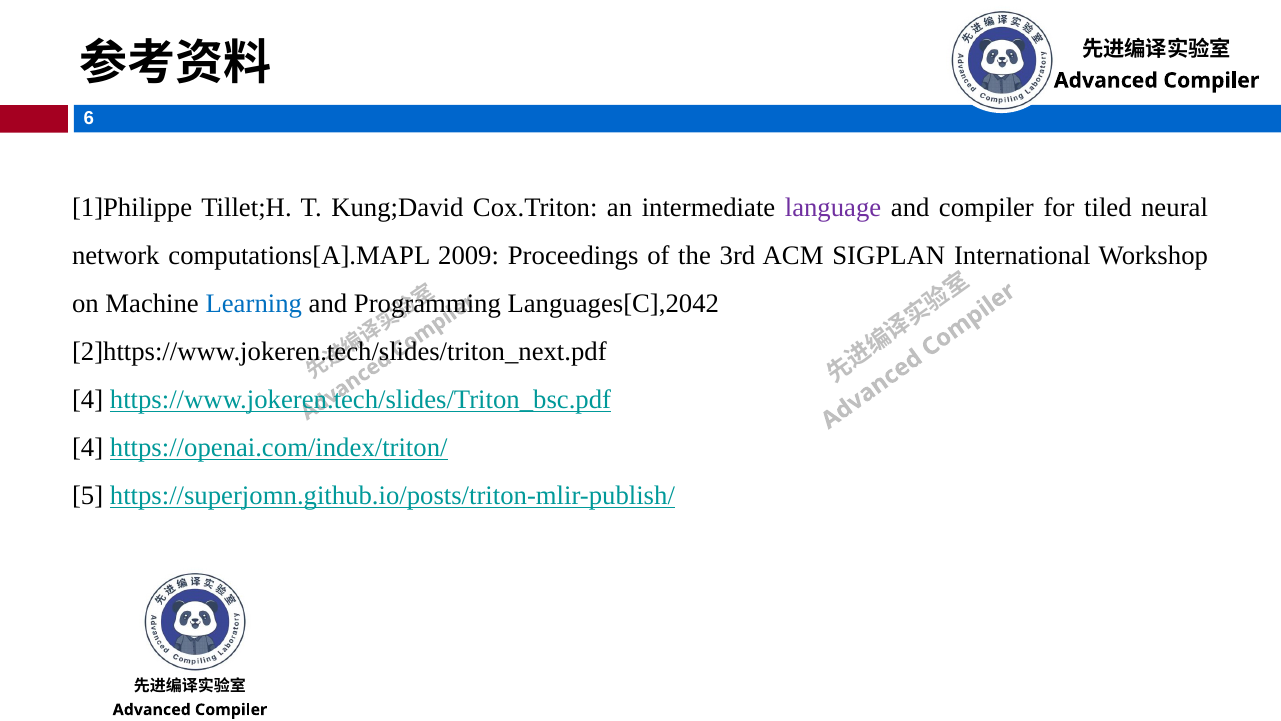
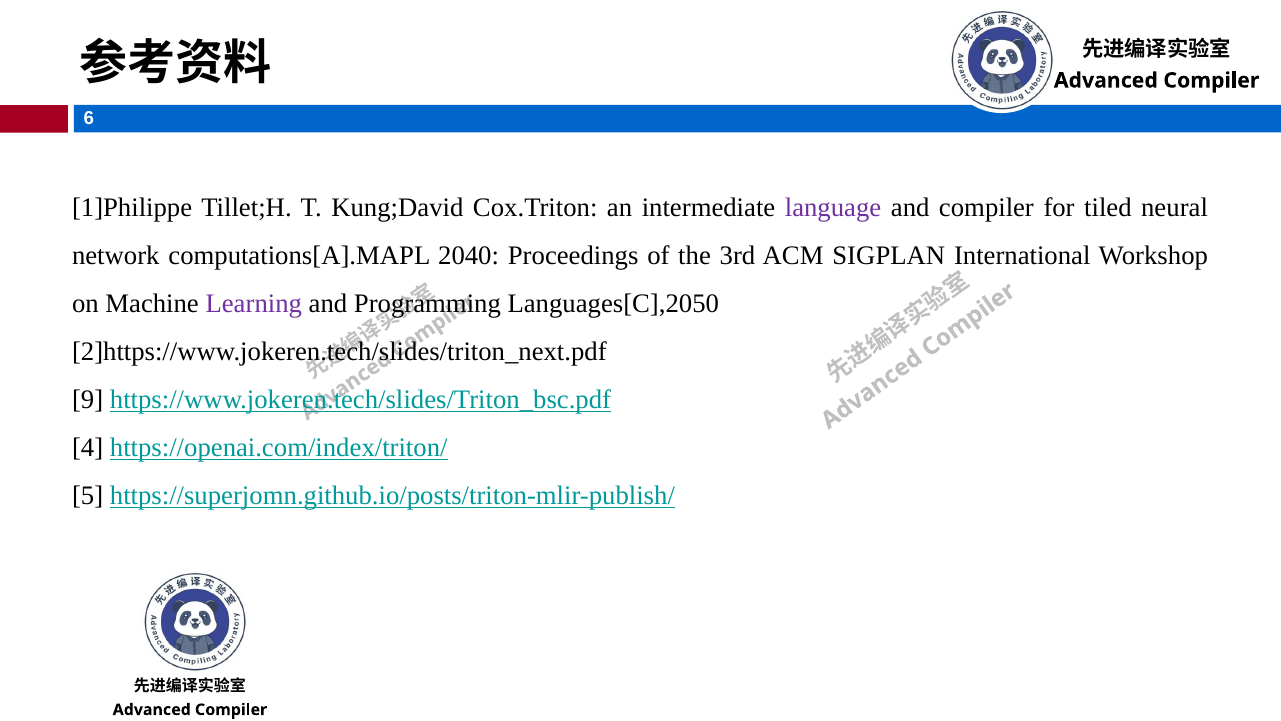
2009: 2009 -> 2040
Learning colour: blue -> purple
Languages[C],2042: Languages[C],2042 -> Languages[C],2050
4 at (88, 399): 4 -> 9
